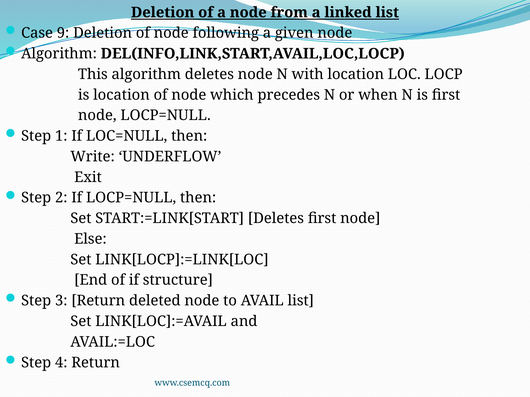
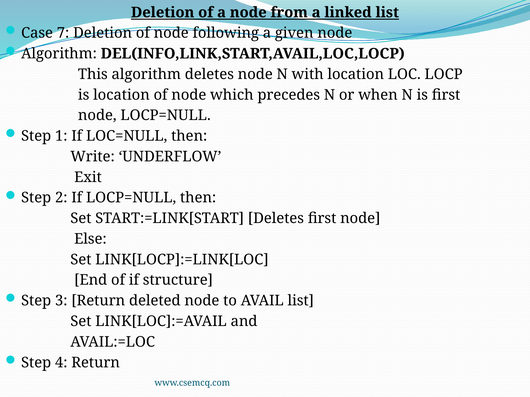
9: 9 -> 7
